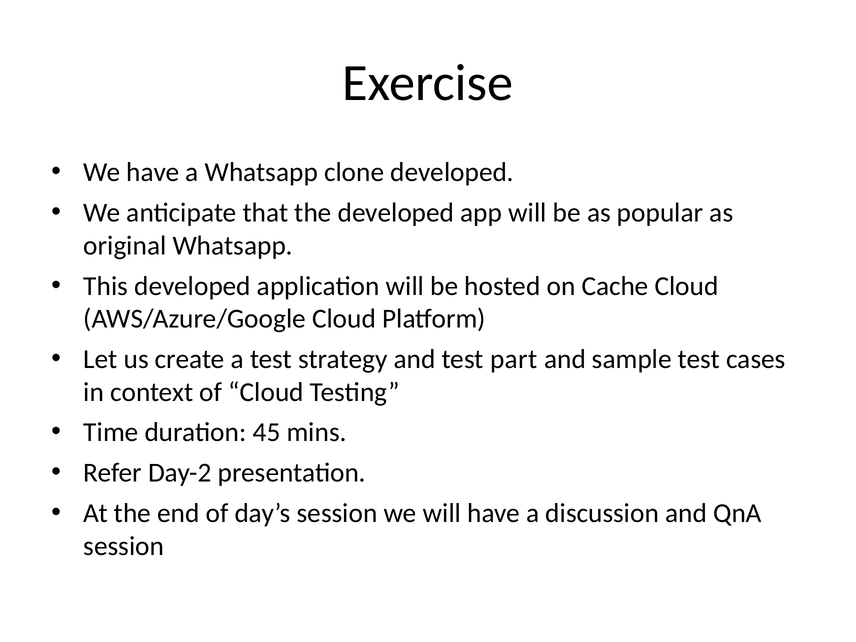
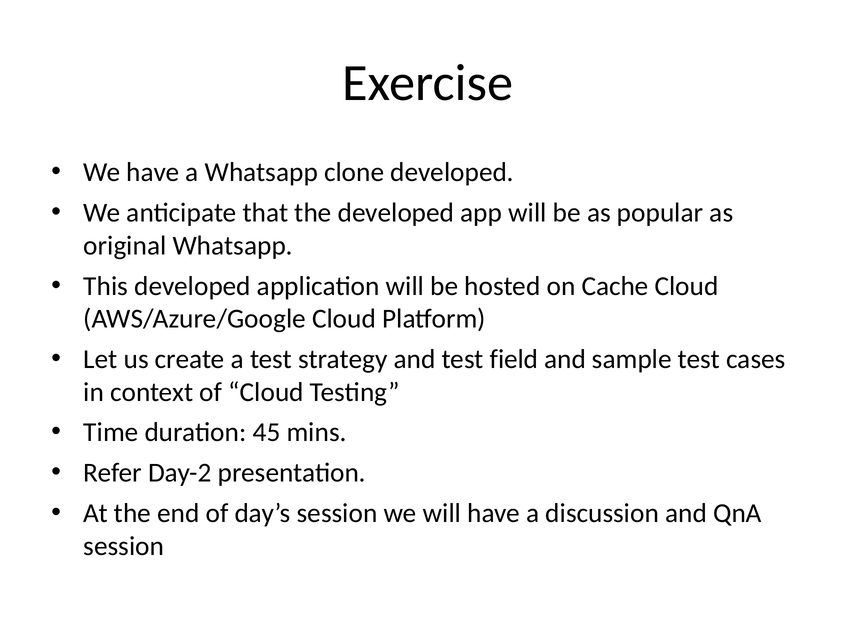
part: part -> field
